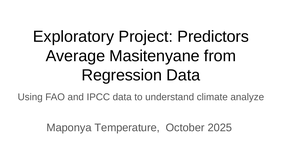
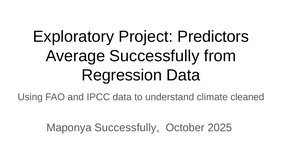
Average Masitenyane: Masitenyane -> Successfully
analyze: analyze -> cleaned
Maponya Temperature: Temperature -> Successfully
